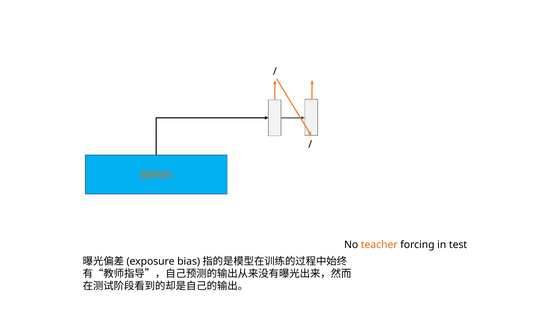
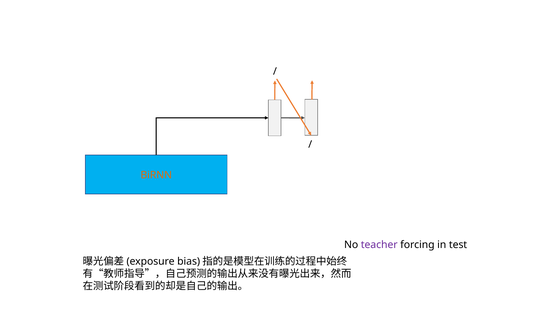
teacher colour: orange -> purple
